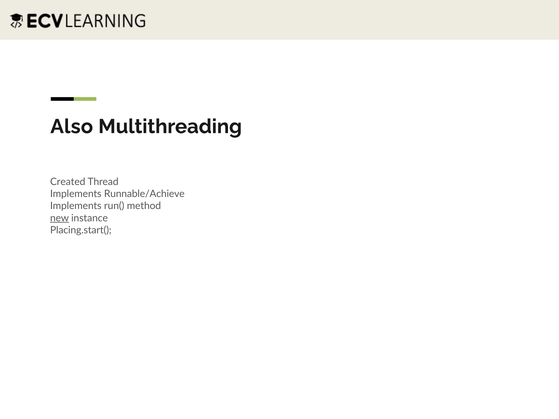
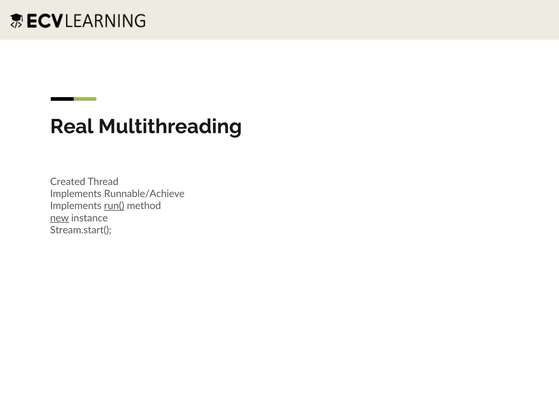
Also: Also -> Real
run( underline: none -> present
Placing.start(: Placing.start( -> Stream.start(
